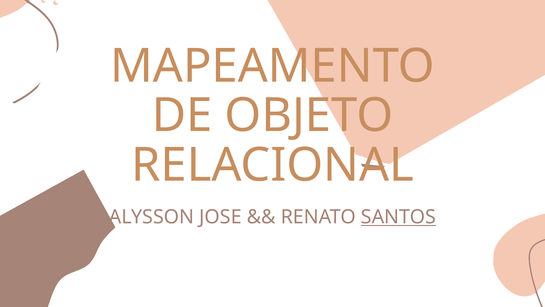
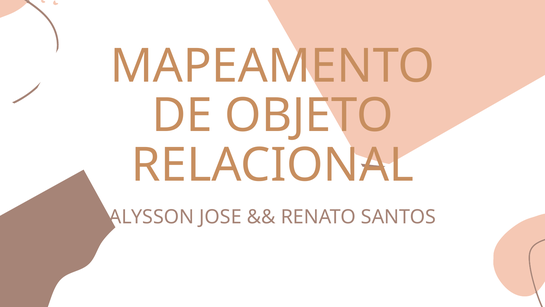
SANTOS underline: present -> none
